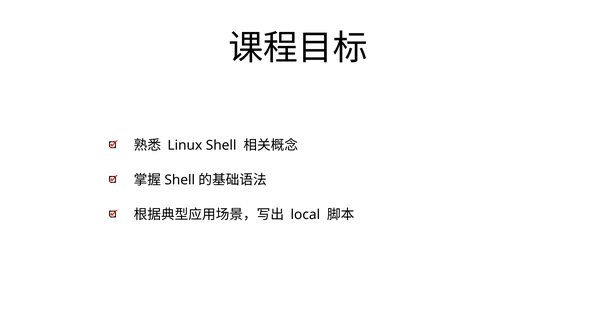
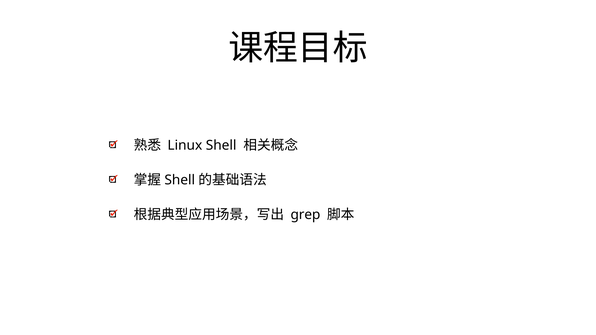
local: local -> grep
